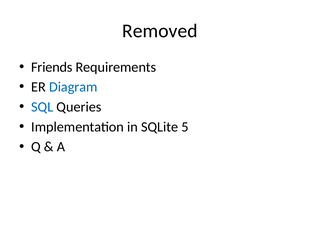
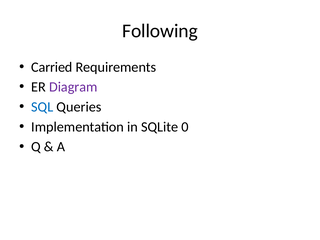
Removed: Removed -> Following
Friends: Friends -> Carried
Diagram colour: blue -> purple
5: 5 -> 0
